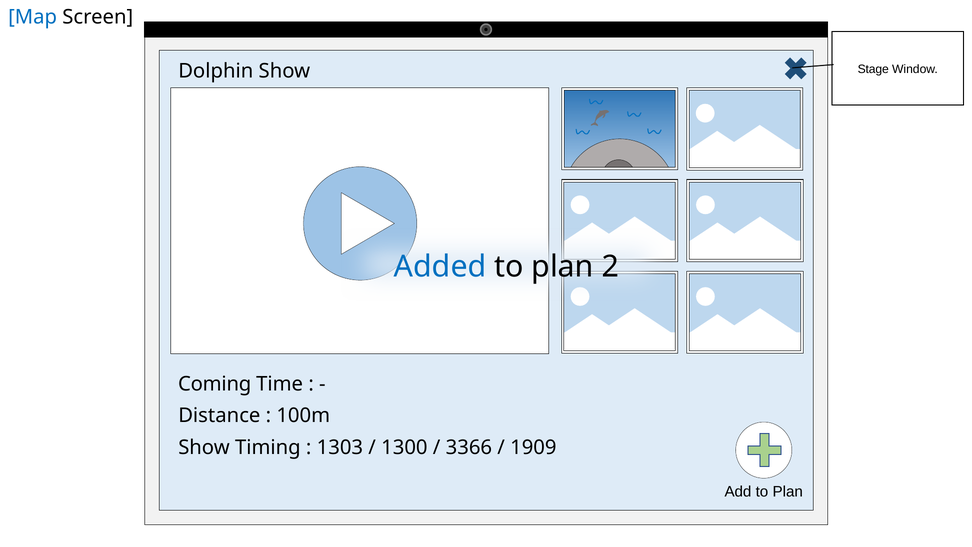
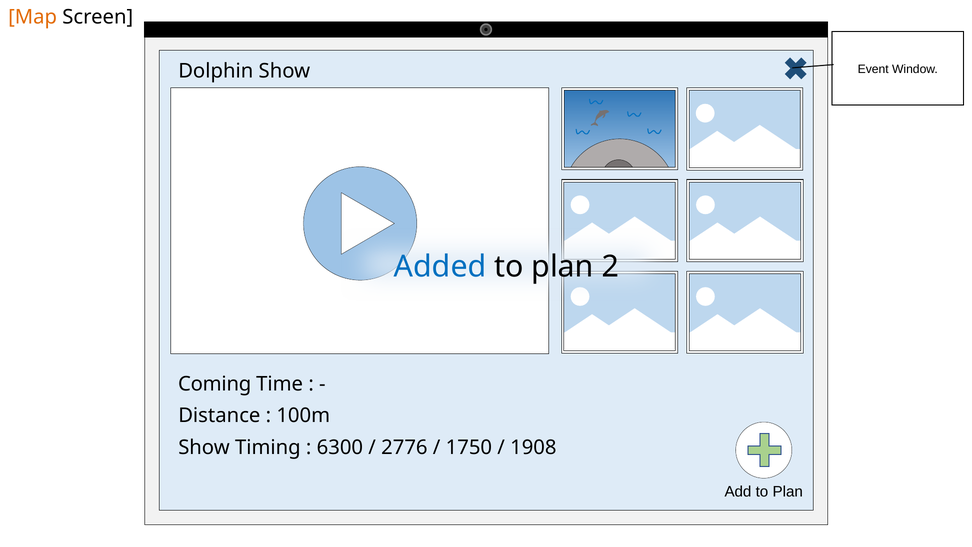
Map colour: blue -> orange
Stage: Stage -> Event
1303: 1303 -> 6300
1300: 1300 -> 2776
3366: 3366 -> 1750
1909: 1909 -> 1908
